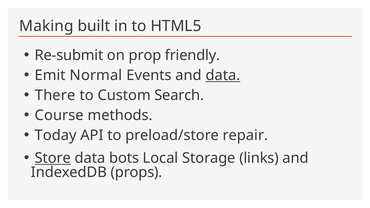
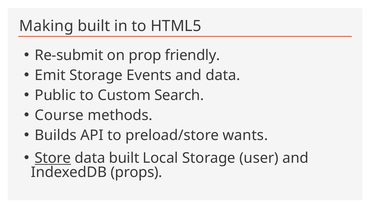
Emit Normal: Normal -> Storage
data at (223, 75) underline: present -> none
There: There -> Public
Today: Today -> Builds
repair: repair -> wants
data bots: bots -> built
links: links -> user
